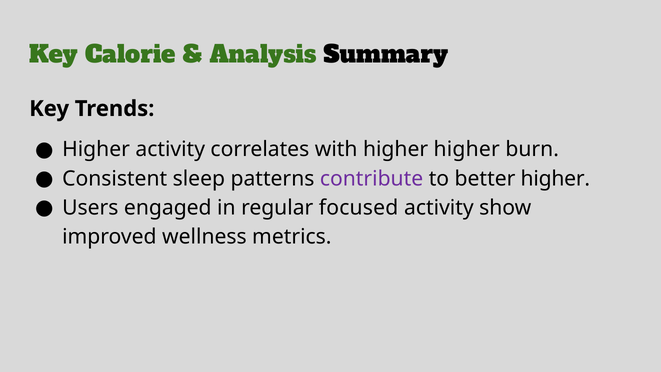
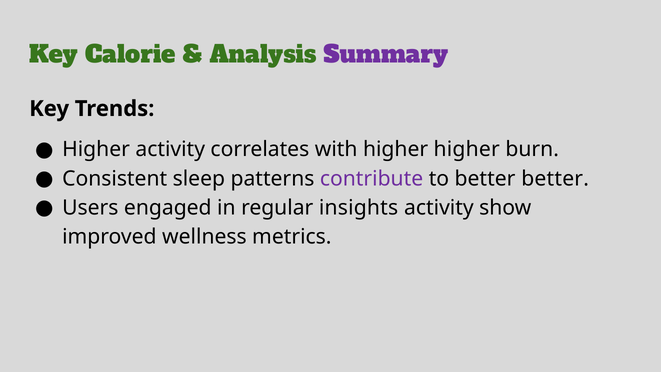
Summary colour: black -> purple
better higher: higher -> better
focused: focused -> insights
